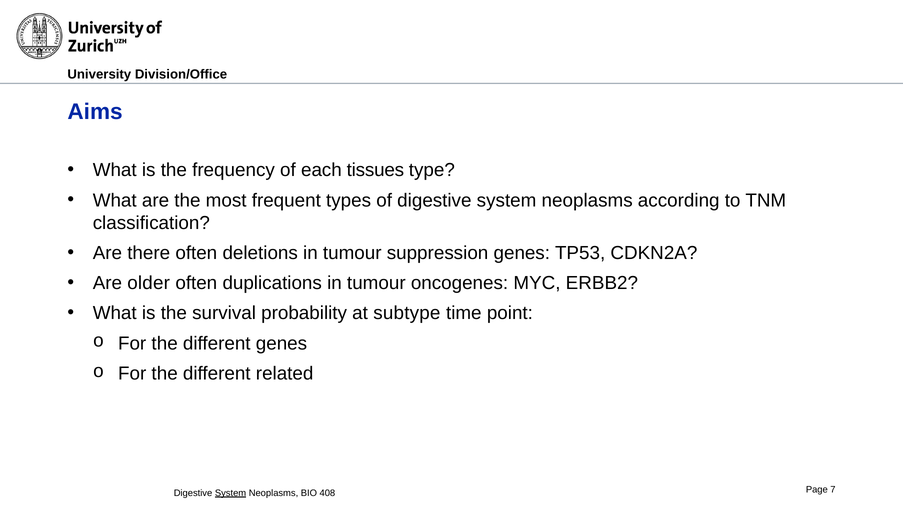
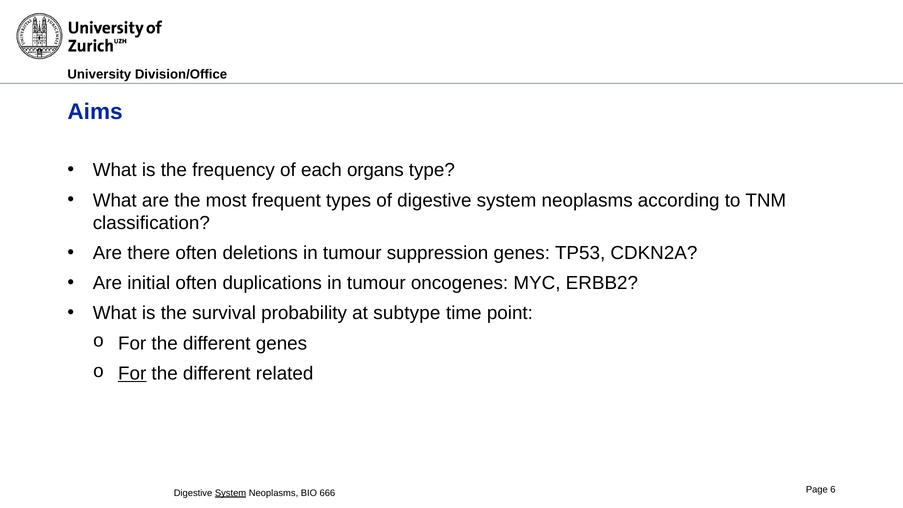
tissues: tissues -> organs
older: older -> initial
For at (132, 373) underline: none -> present
7: 7 -> 6
408: 408 -> 666
